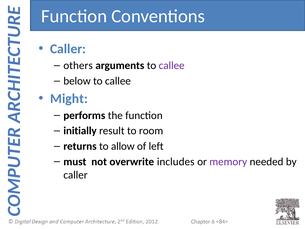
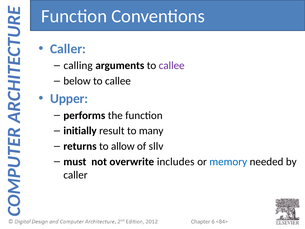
others: others -> calling
Might: Might -> Upper
room: room -> many
left: left -> sllv
memory colour: purple -> blue
